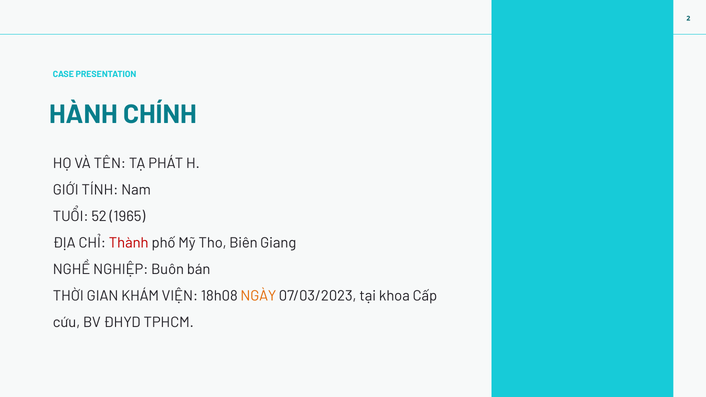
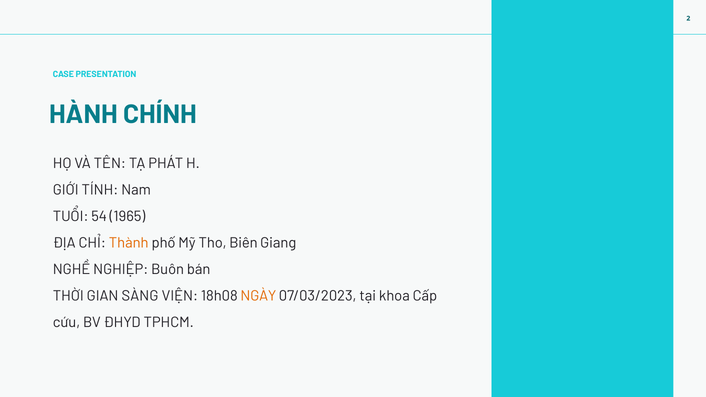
52: 52 -> 54
Thành colour: red -> orange
KHÁM: KHÁM -> SÀNG
